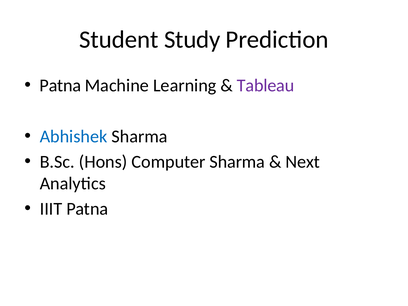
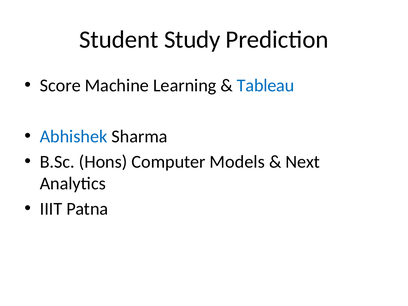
Patna at (60, 86): Patna -> Score
Tableau colour: purple -> blue
Computer Sharma: Sharma -> Models
